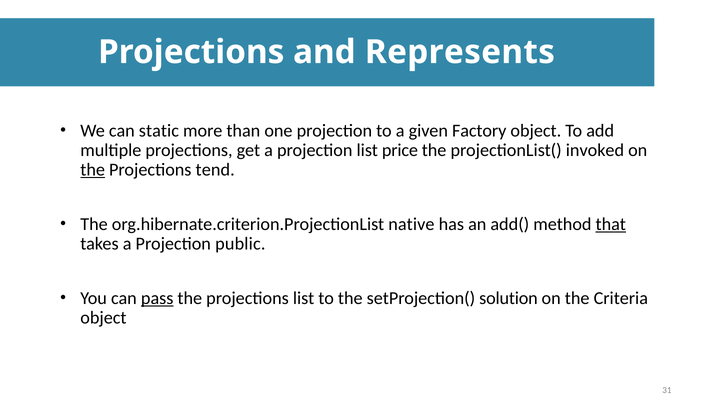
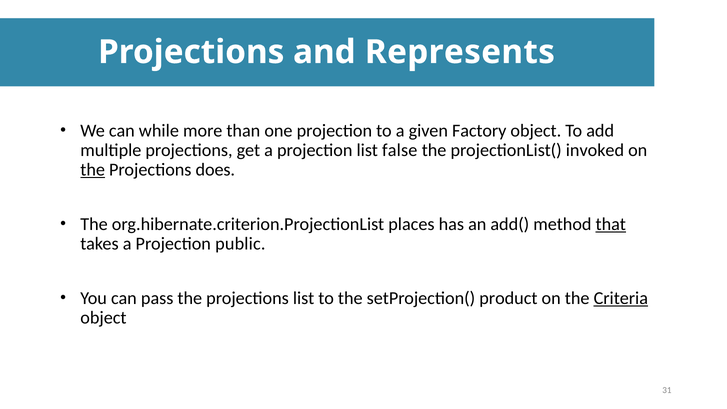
static: static -> while
price: price -> false
tend: tend -> does
native: native -> places
pass underline: present -> none
solution: solution -> product
Criteria underline: none -> present
